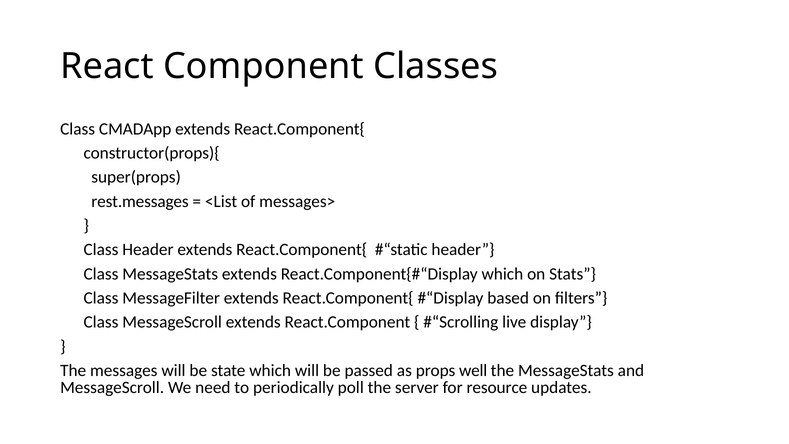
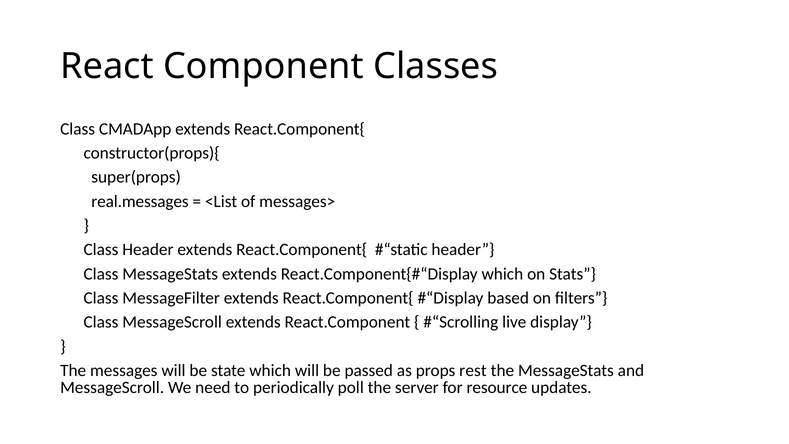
rest.messages: rest.messages -> real.messages
well: well -> rest
